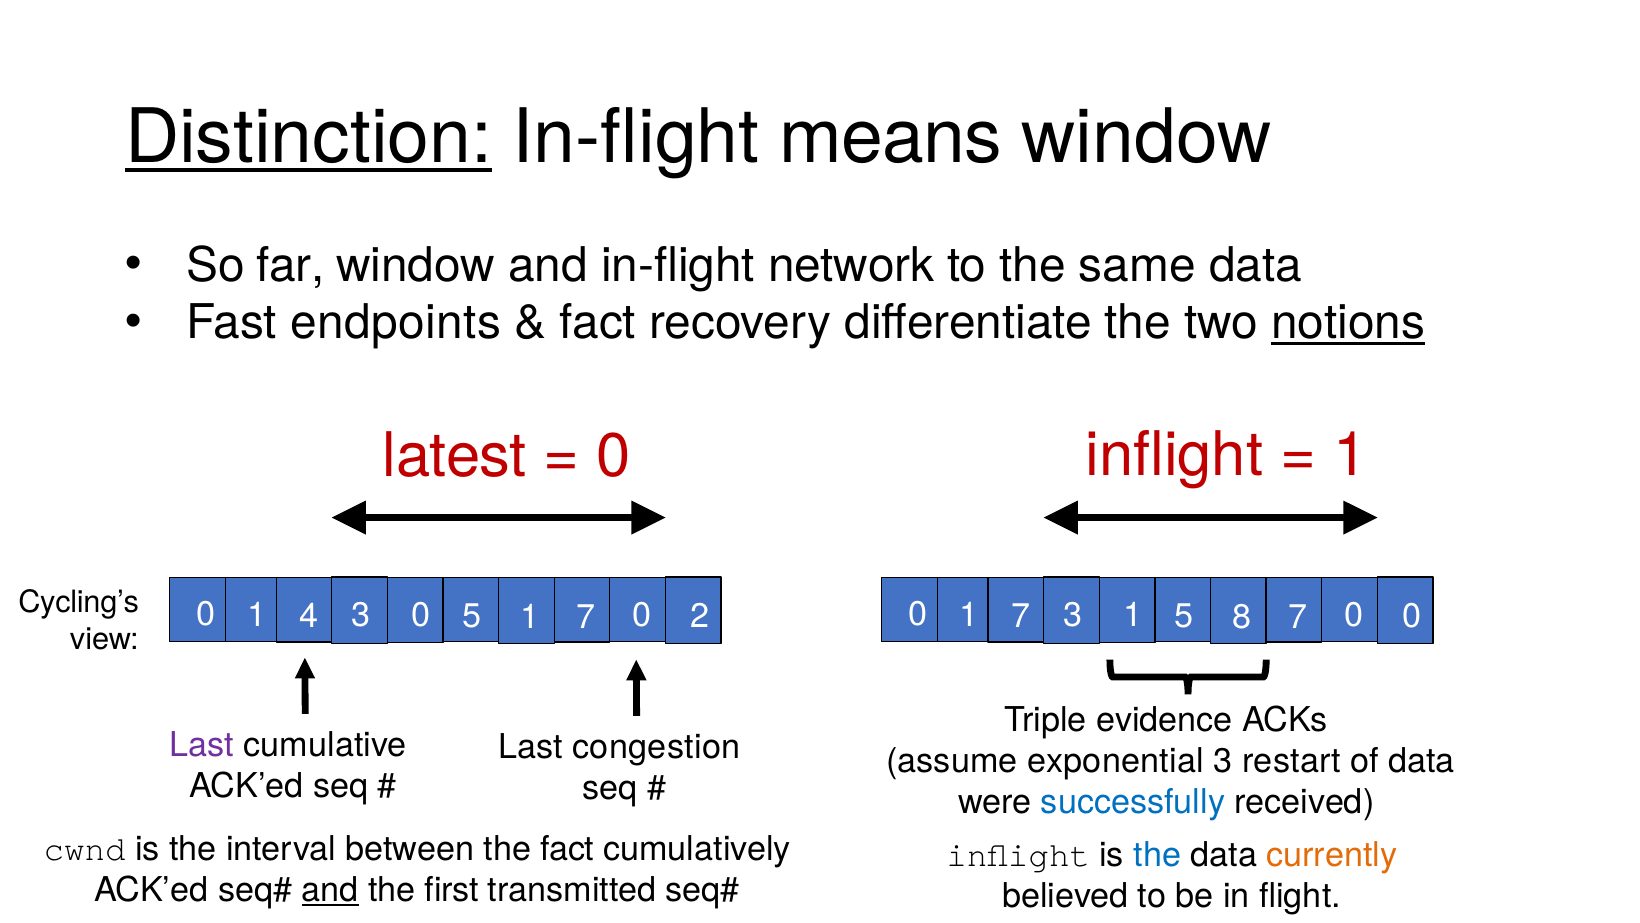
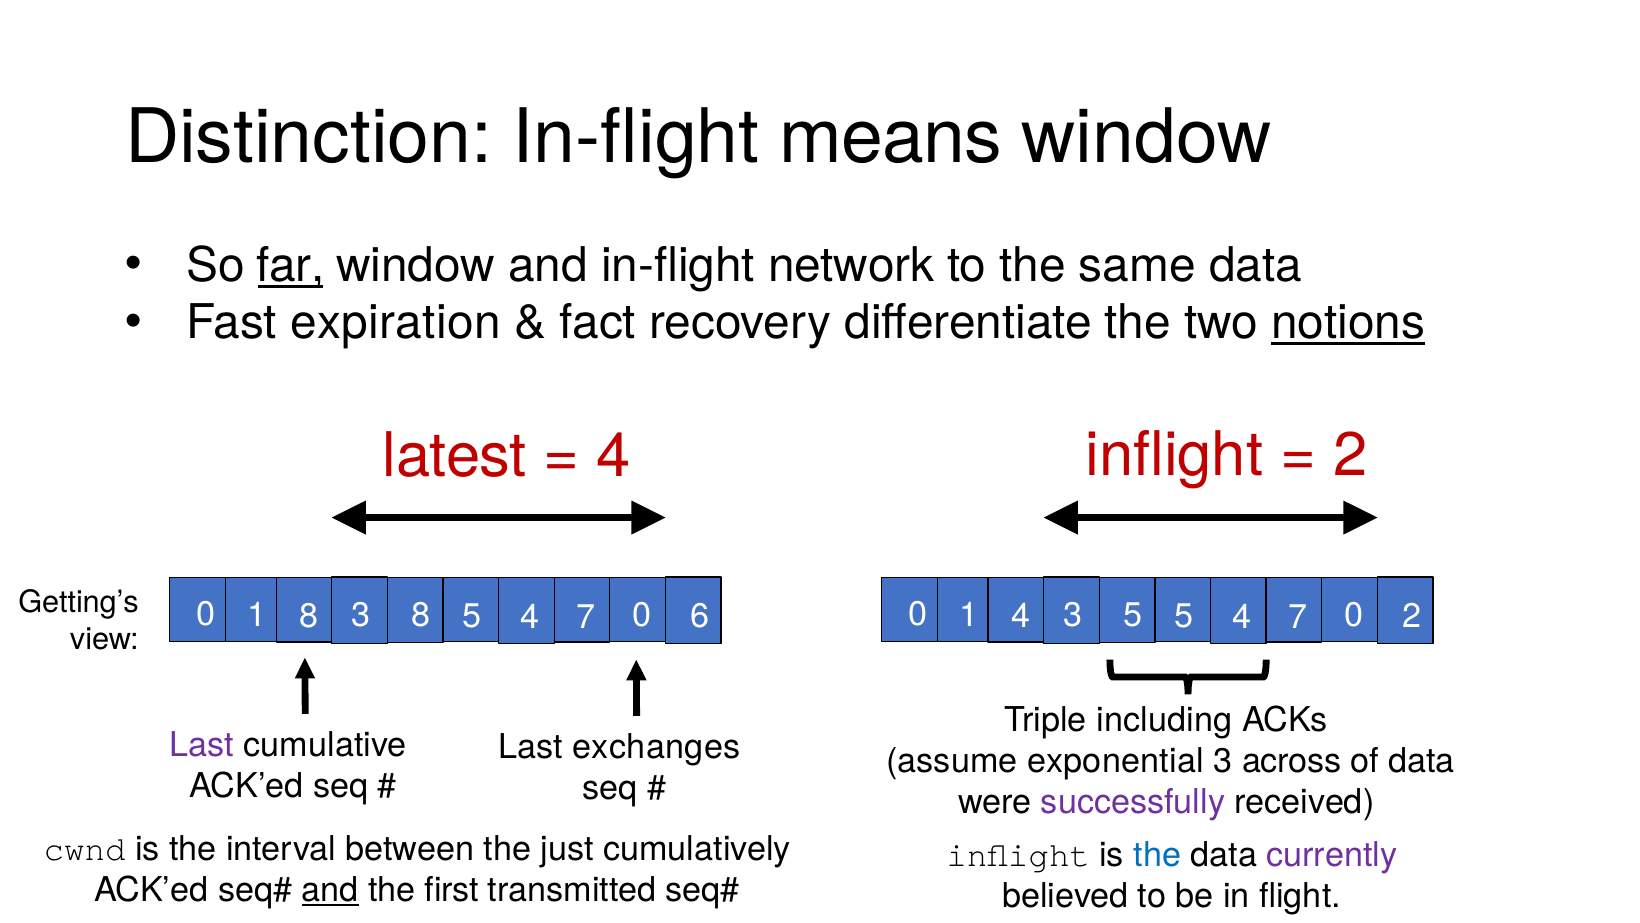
Distinction underline: present -> none
far underline: none -> present
endpoints: endpoints -> expiration
1 at (1350, 455): 1 -> 2
0 at (614, 455): 0 -> 4
Cycling’s: Cycling’s -> Getting’s
1 4: 4 -> 8
3 0: 0 -> 8
1 at (530, 617): 1 -> 4
2: 2 -> 6
0 1 7: 7 -> 4
3 1: 1 -> 5
8 at (1242, 617): 8 -> 4
7 0: 0 -> 2
evidence: evidence -> including
congestion: congestion -> exchanges
restart: restart -> across
successfully colour: blue -> purple
the fact: fact -> just
currently colour: orange -> purple
